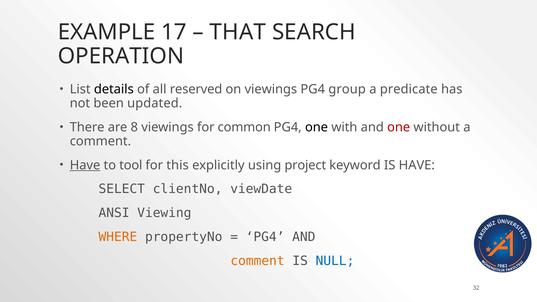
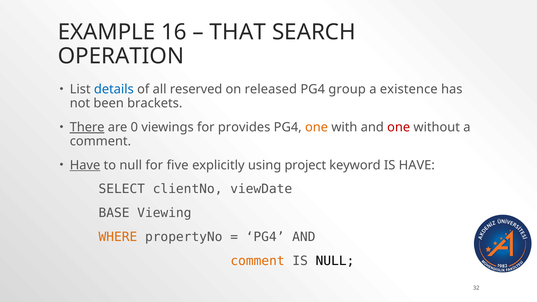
17: 17 -> 16
details colour: black -> blue
on viewings: viewings -> released
predicate: predicate -> existence
updated: updated -> brackets
There underline: none -> present
8: 8 -> 0
common: common -> provides
one at (317, 127) colour: black -> orange
to tool: tool -> null
this: this -> five
ANSI: ANSI -> BASE
NULL at (335, 261) colour: blue -> black
